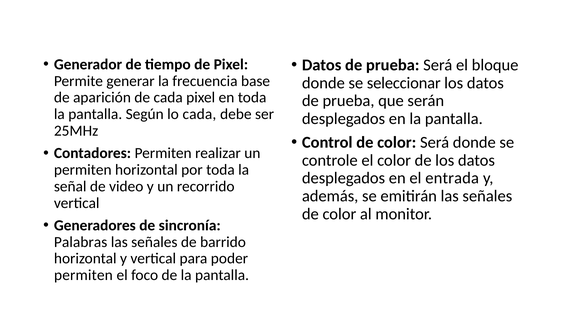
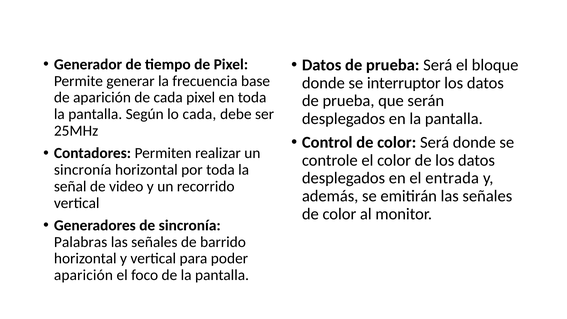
seleccionar: seleccionar -> interruptor
permiten at (83, 170): permiten -> sincronía
permiten at (83, 275): permiten -> aparición
